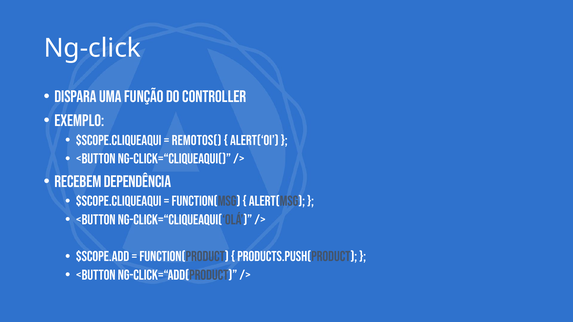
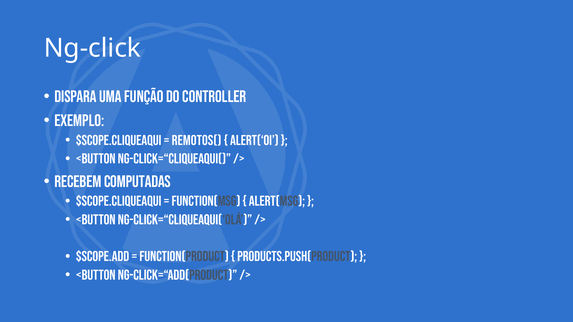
dependência: dependência -> computadas
